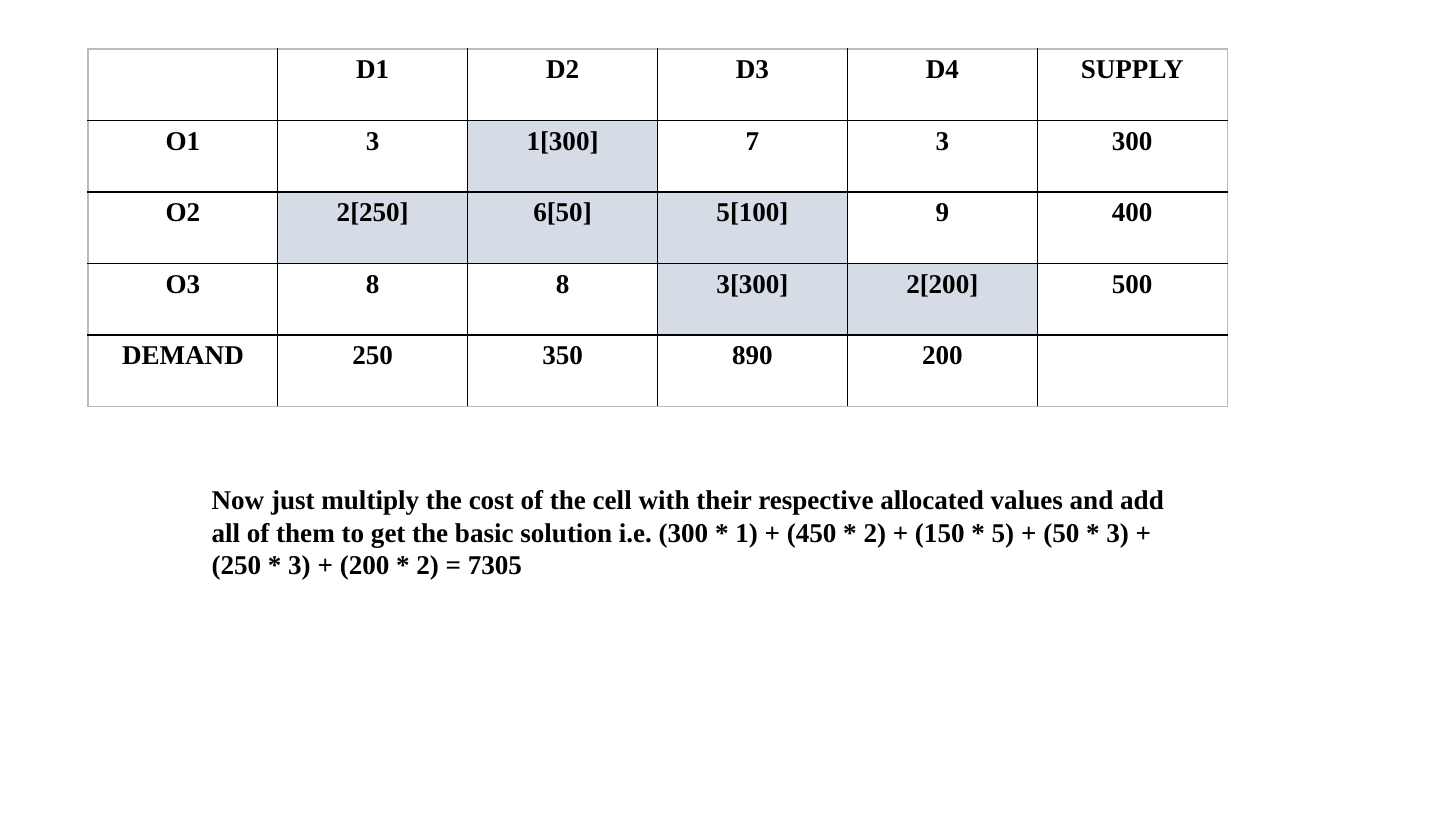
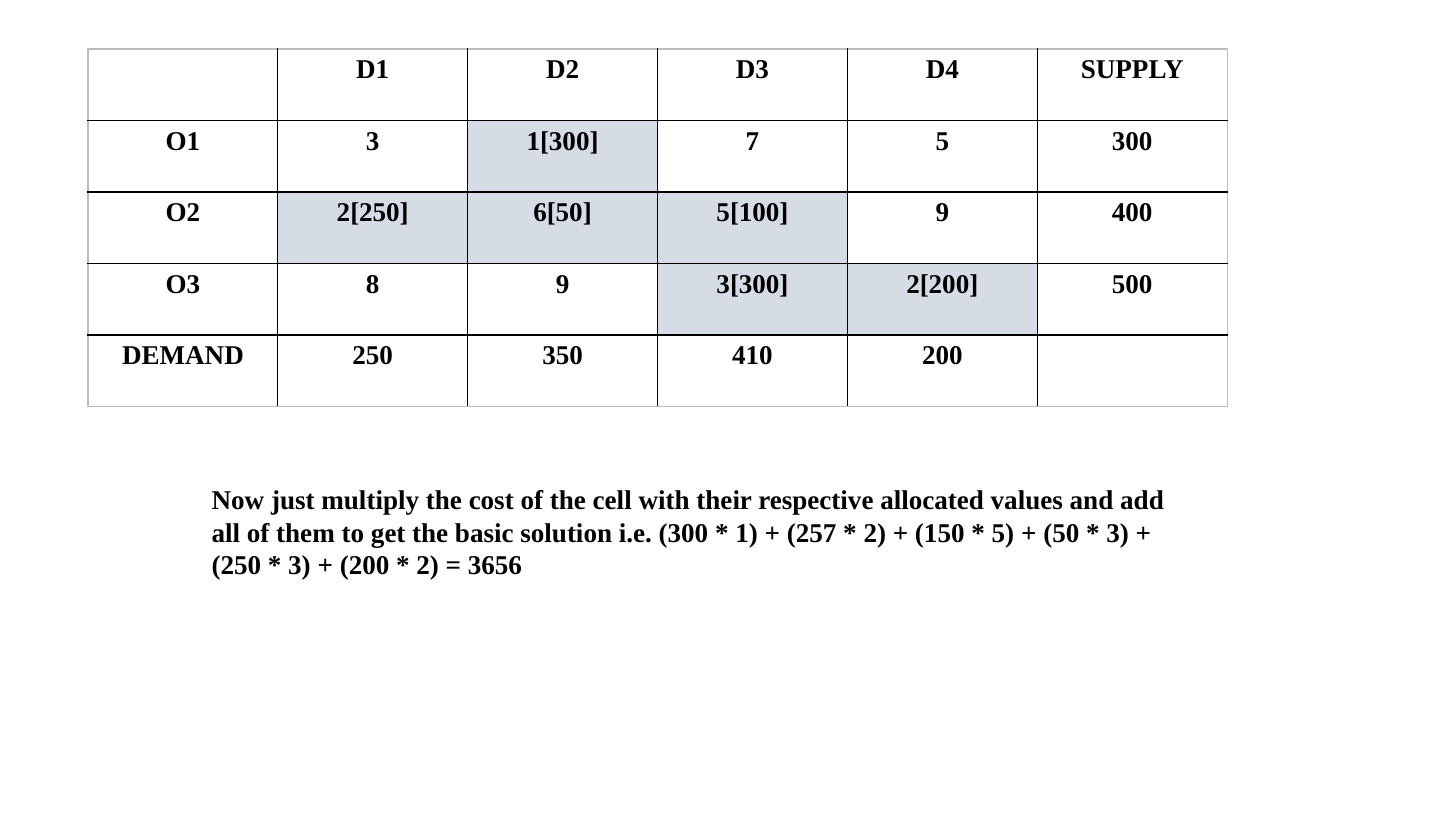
7 3: 3 -> 5
8 8: 8 -> 9
890: 890 -> 410
450: 450 -> 257
7305: 7305 -> 3656
